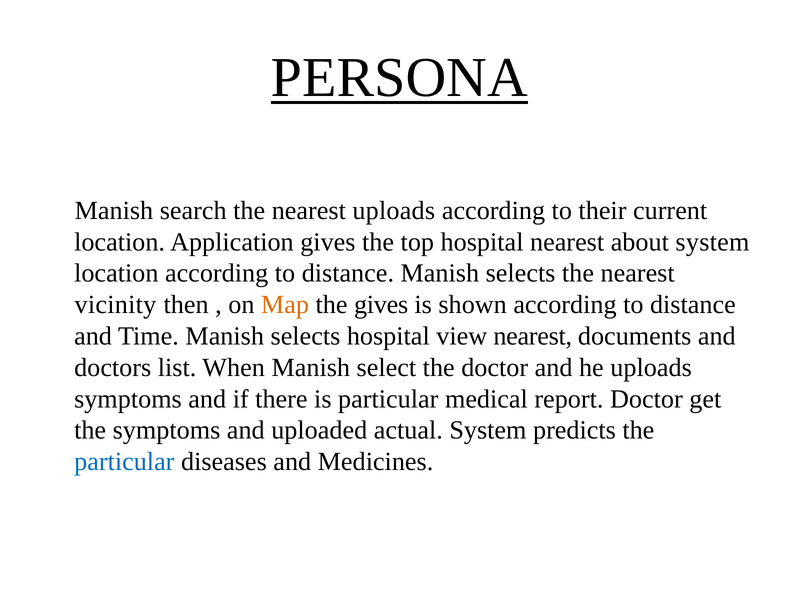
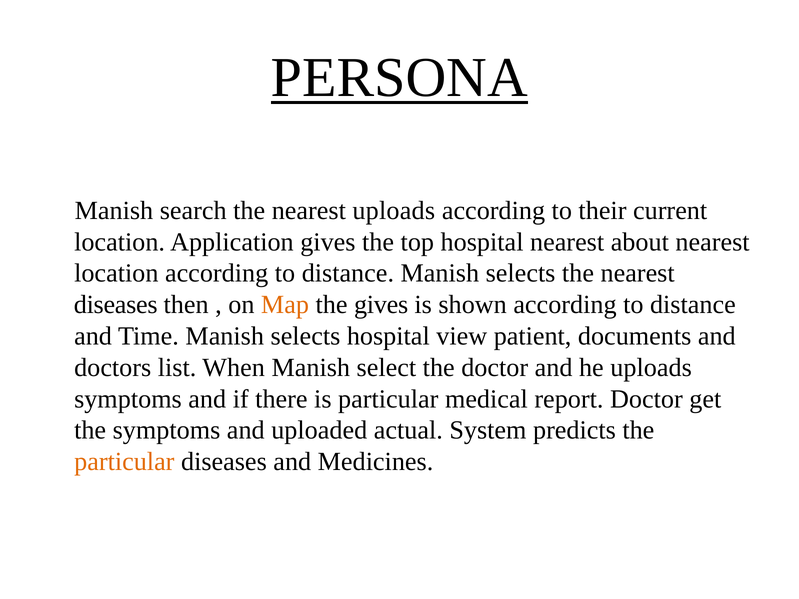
about system: system -> nearest
vicinity at (115, 305): vicinity -> diseases
view nearest: nearest -> patient
particular at (124, 462) colour: blue -> orange
